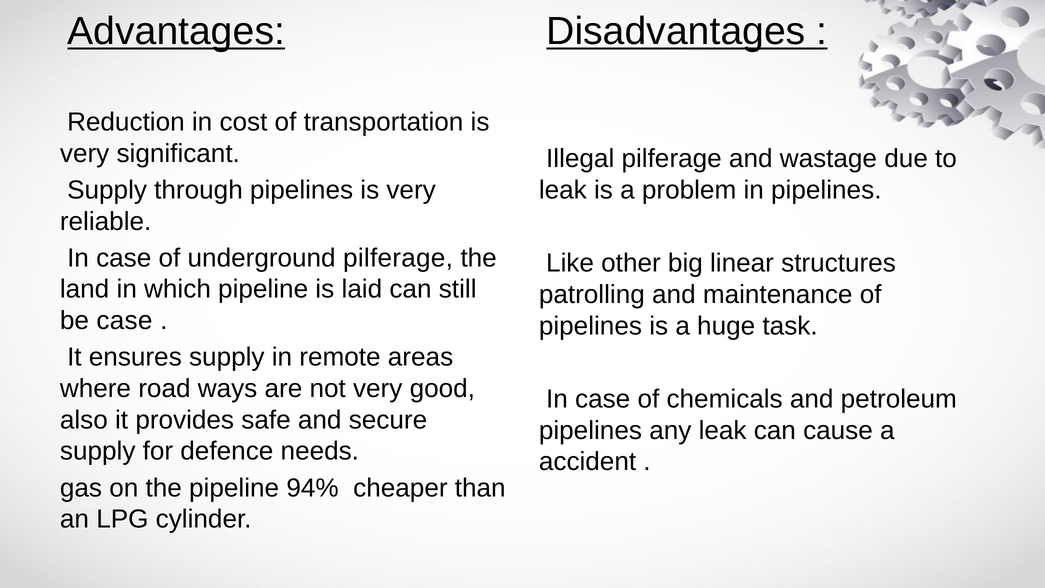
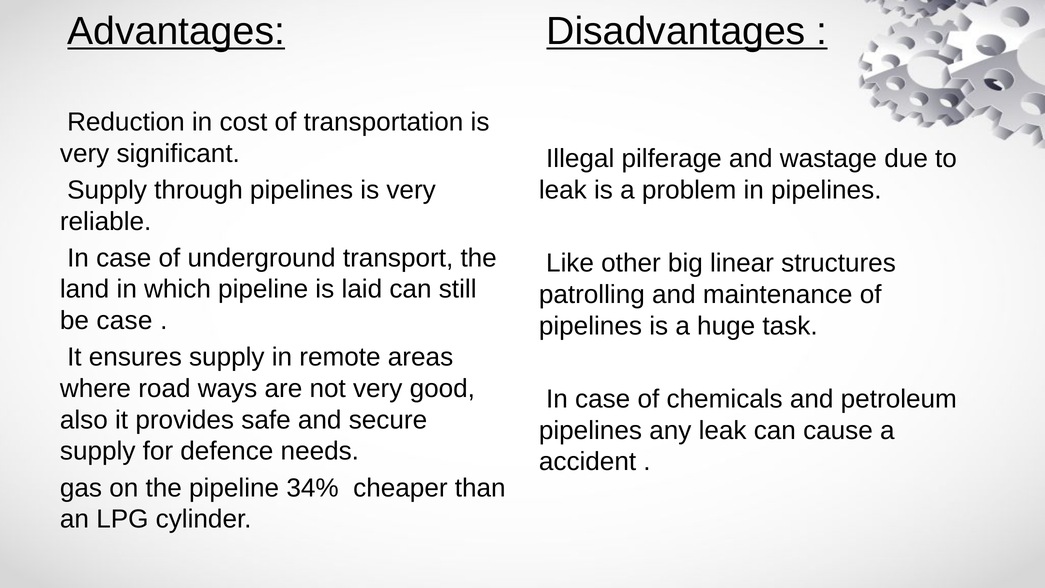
underground pilferage: pilferage -> transport
94%: 94% -> 34%
